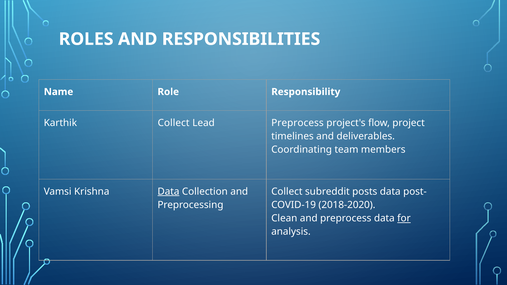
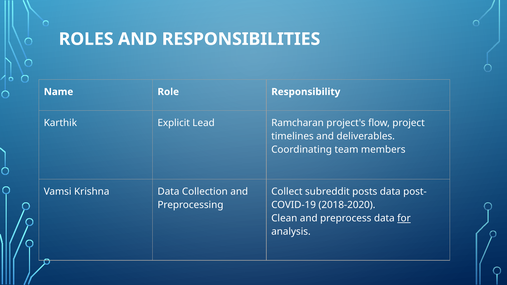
Karthik Collect: Collect -> Explicit
Lead Preprocess: Preprocess -> Ramcharan
Data at (168, 192) underline: present -> none
